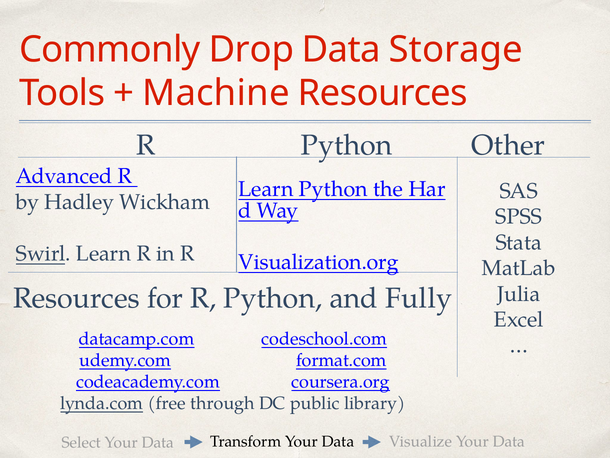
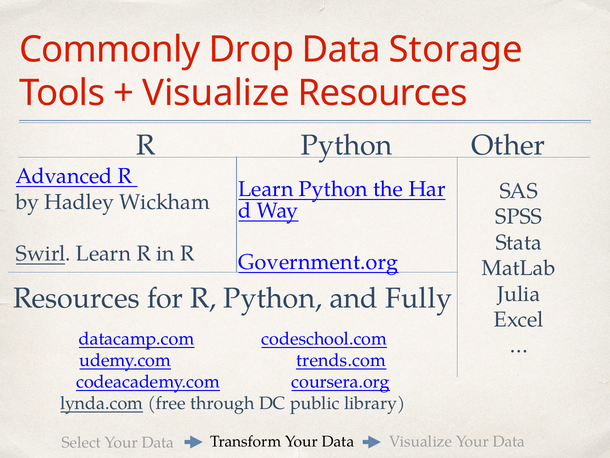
Machine at (216, 93): Machine -> Visualize
Visualization.org: Visualization.org -> Government.org
format.com: format.com -> trends.com
